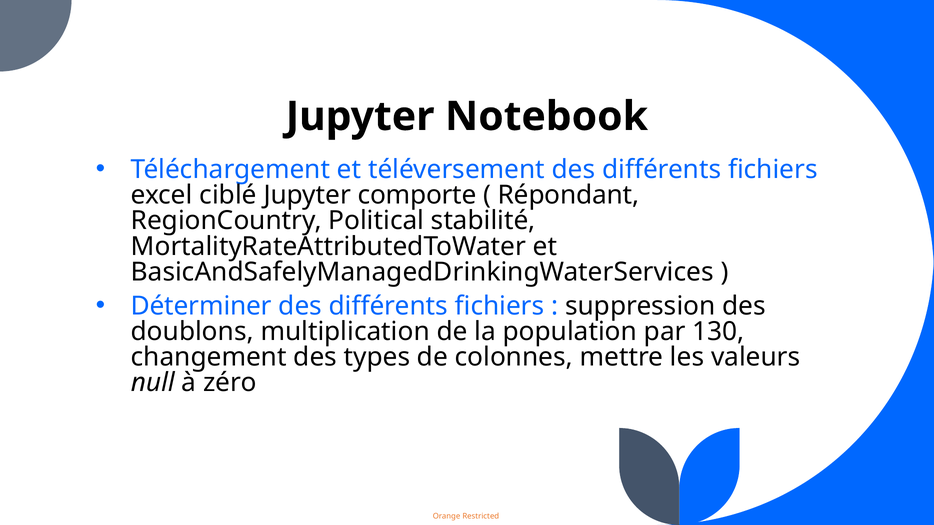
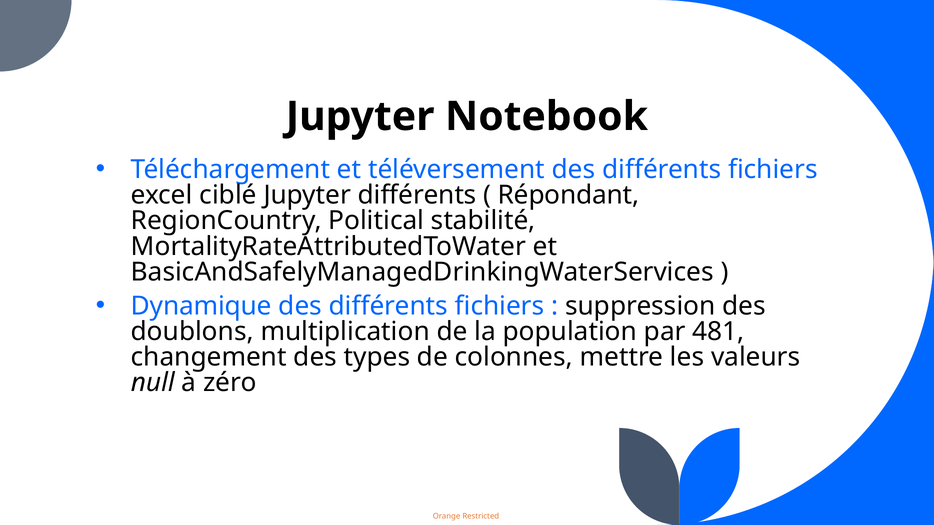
Jupyter comporte: comporte -> différents
Déterminer: Déterminer -> Dynamique
130: 130 -> 481
